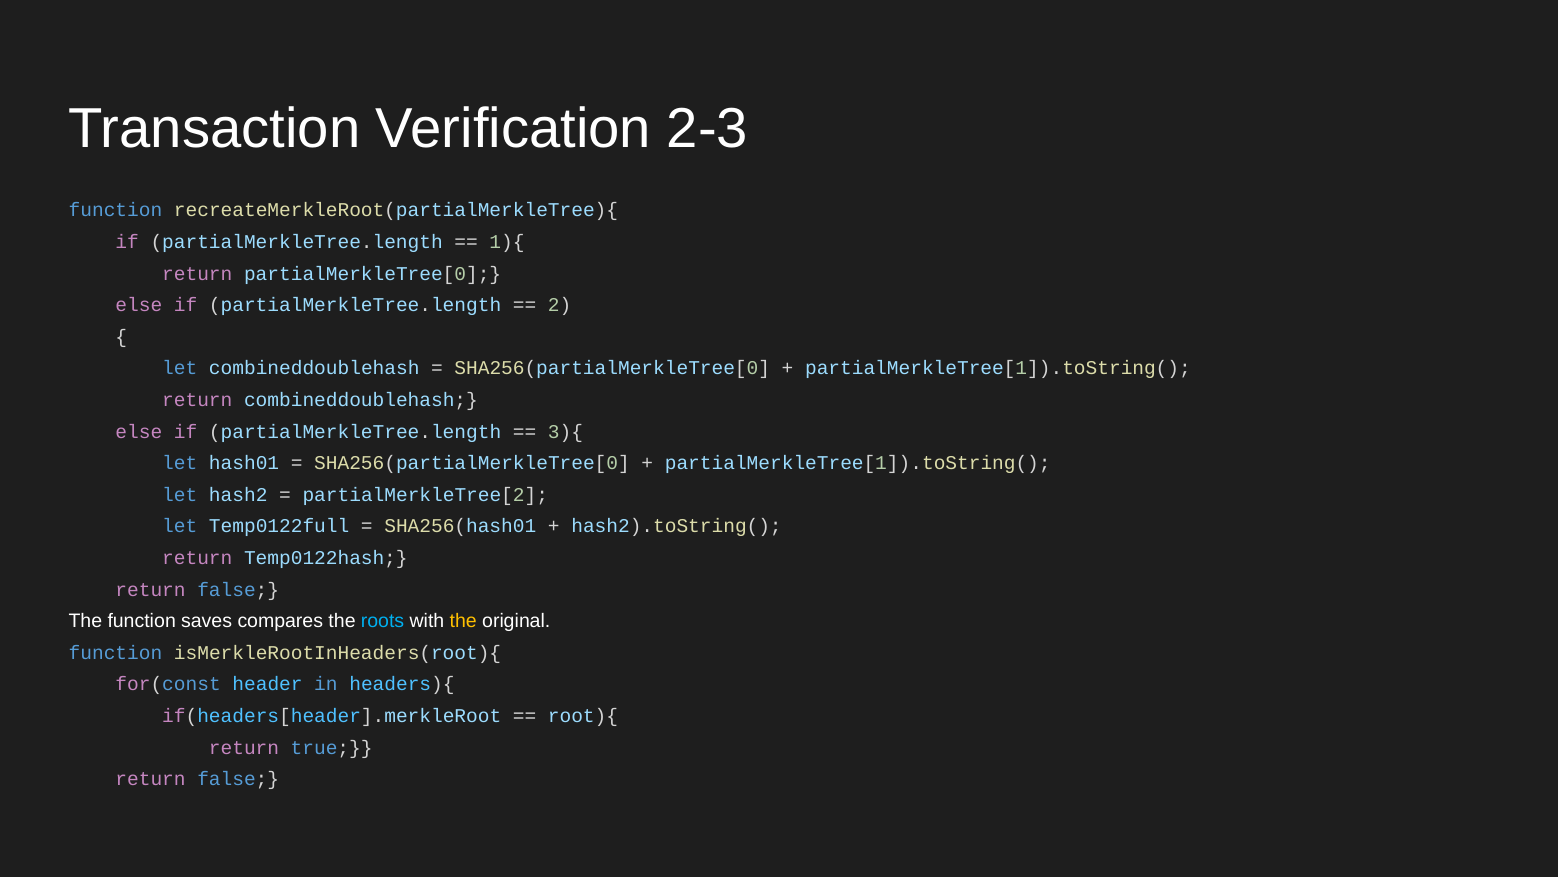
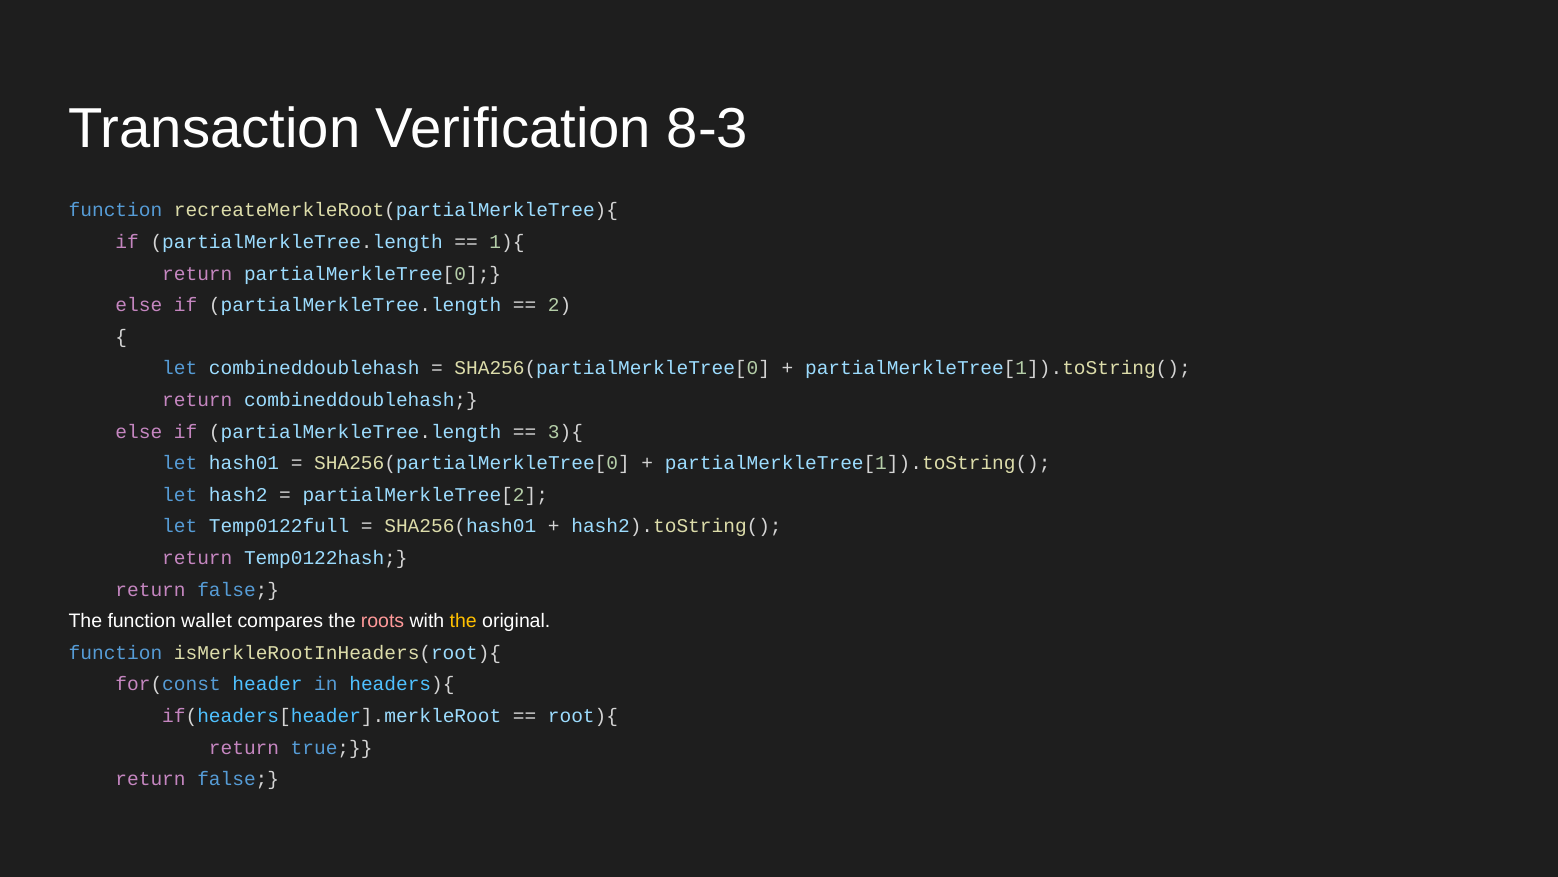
2-3: 2-3 -> 8-3
saves: saves -> wallet
roots colour: light blue -> pink
